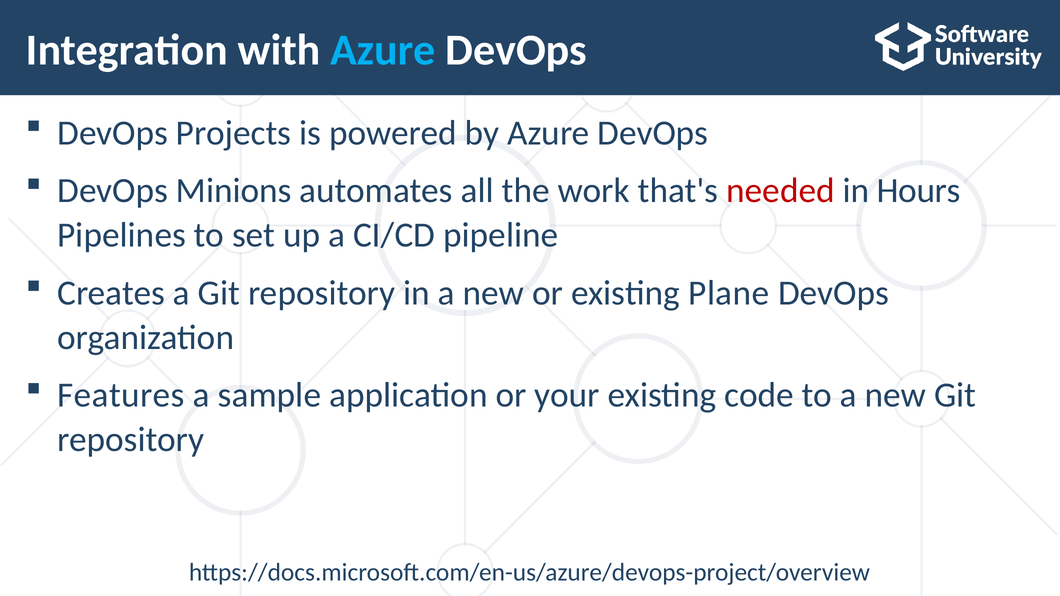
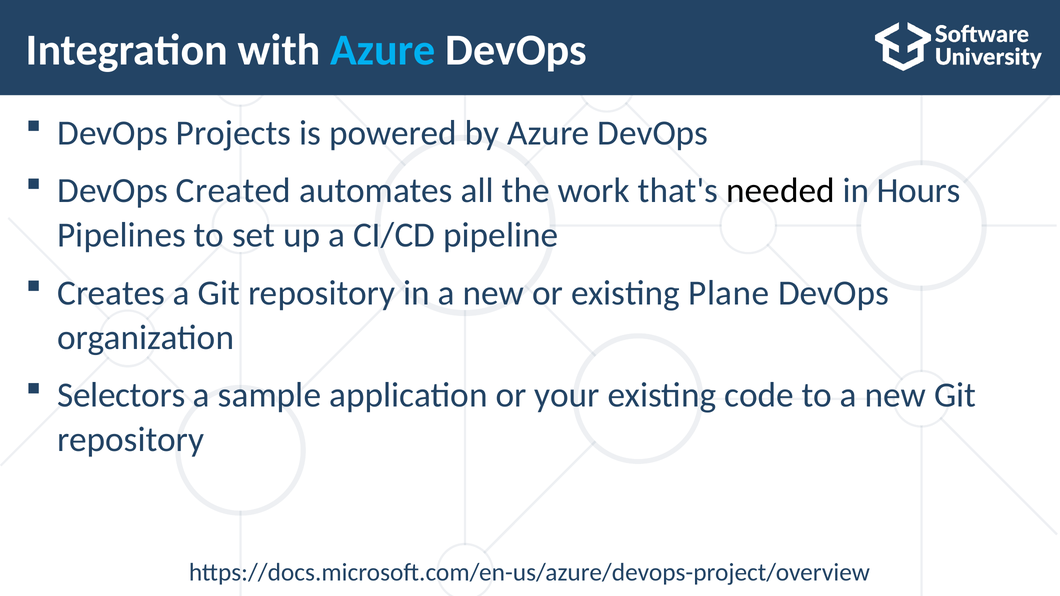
Minions: Minions -> Created
needed colour: red -> black
Features: Features -> Selectors
